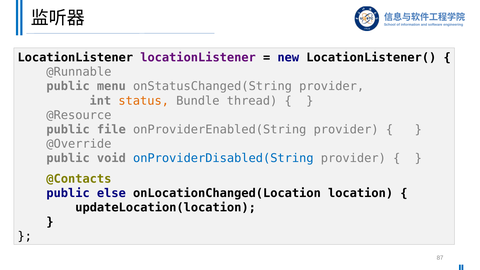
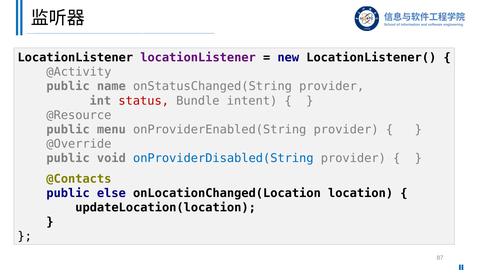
@Runnable: @Runnable -> @Activity
menu: menu -> name
status colour: orange -> red
thread: thread -> intent
file: file -> menu
